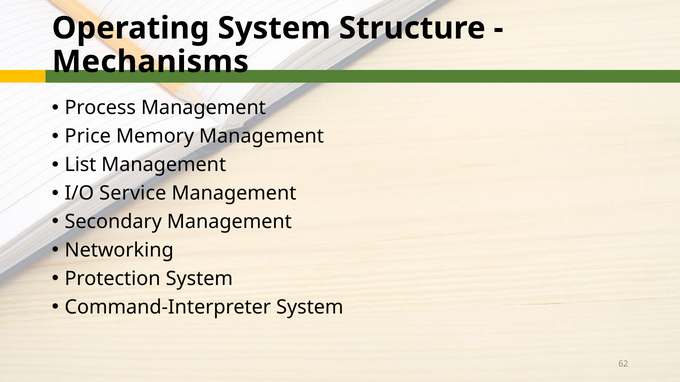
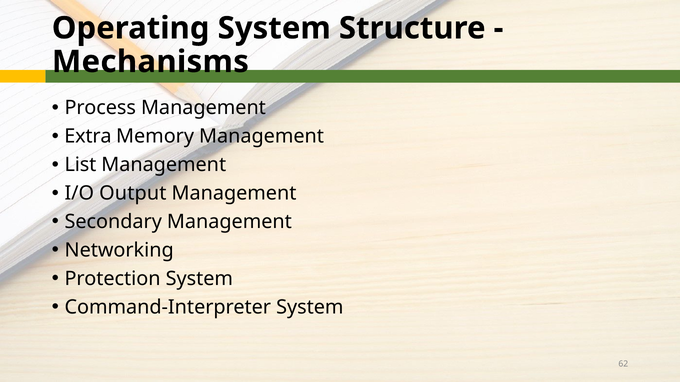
Price: Price -> Extra
Service: Service -> Output
